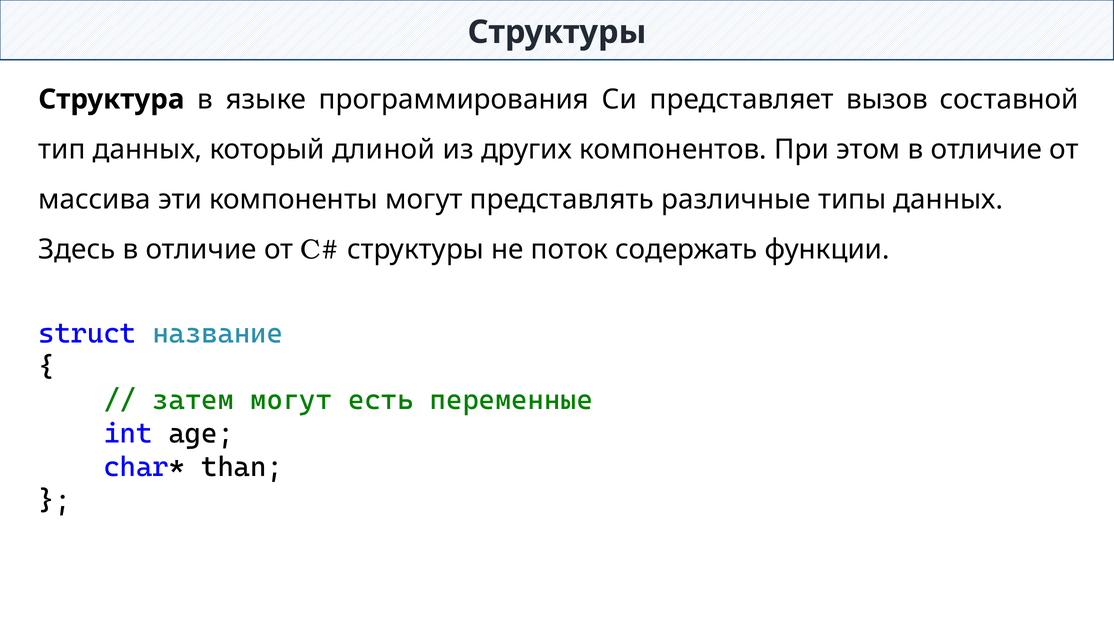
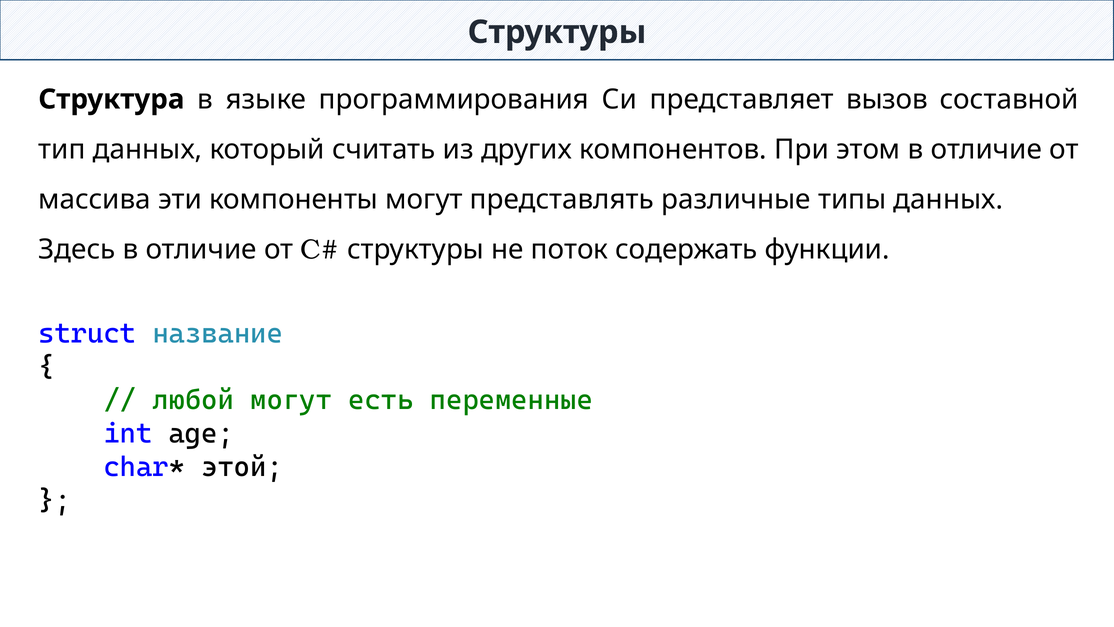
длиной: длиной -> считать
затем: затем -> любой
than: than -> этой
